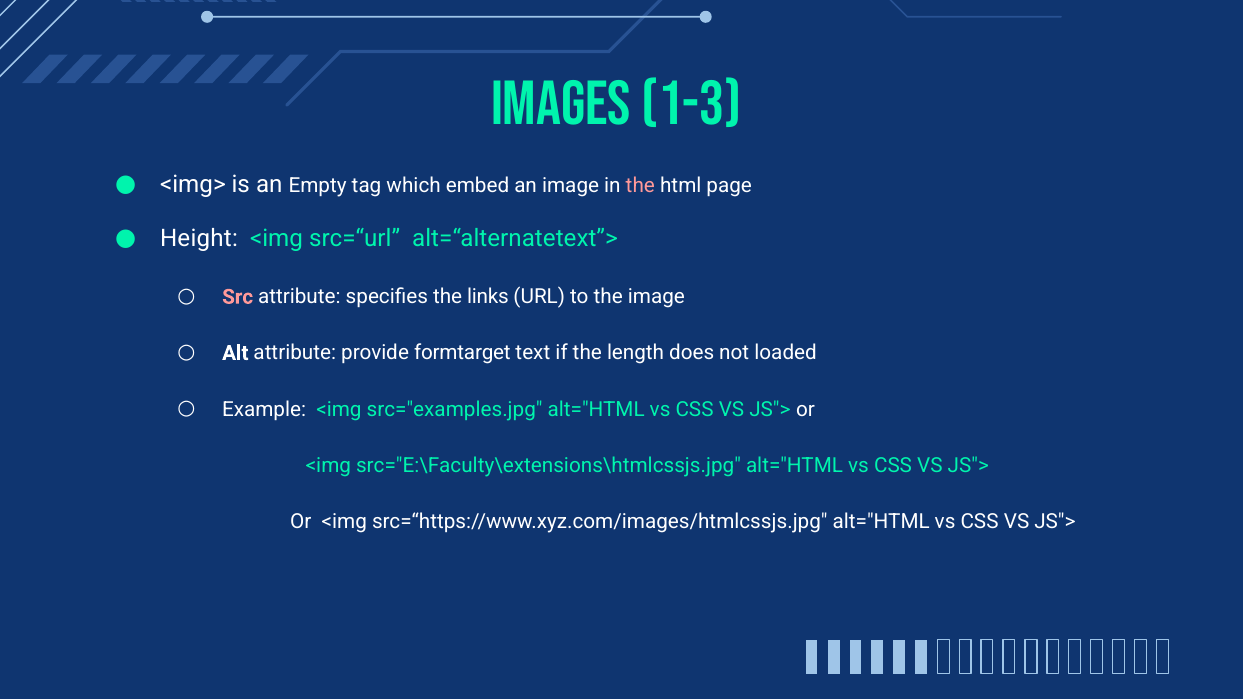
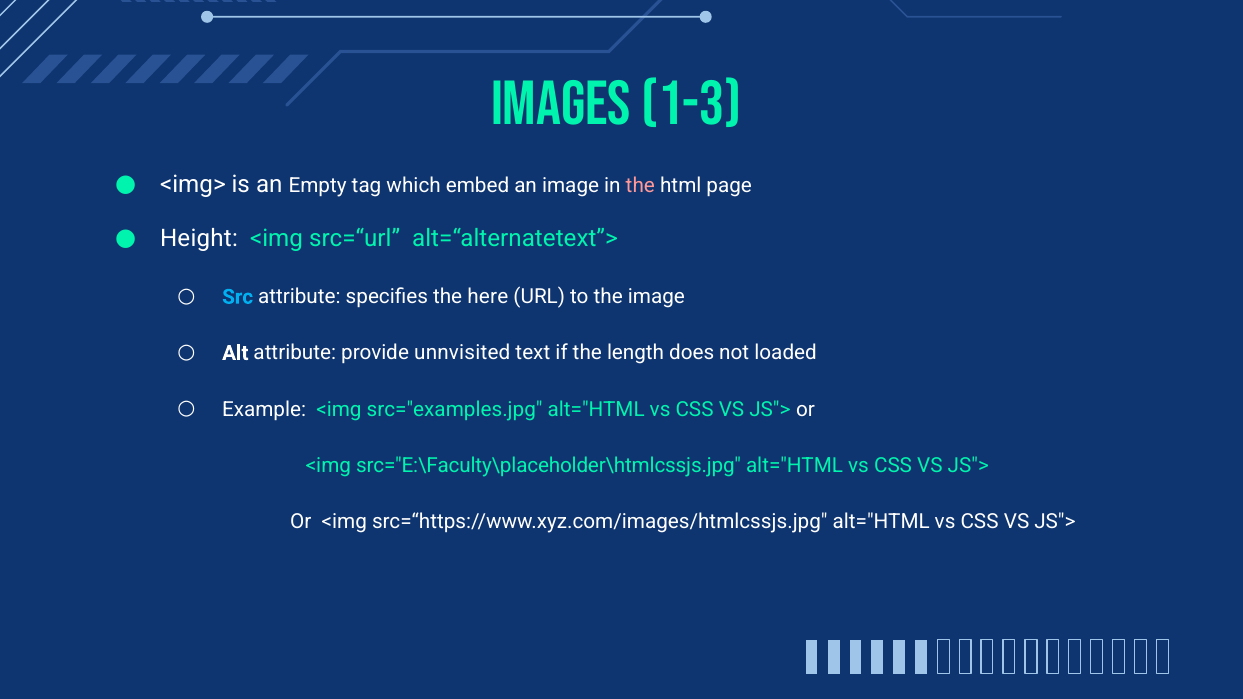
Src colour: pink -> light blue
links: links -> here
formtarget: formtarget -> unnvisited
src="E:\Faculty\extensions\htmlcssjs.jpg: src="E:\Faculty\extensions\htmlcssjs.jpg -> src="E:\Faculty\placeholder\htmlcssjs.jpg
